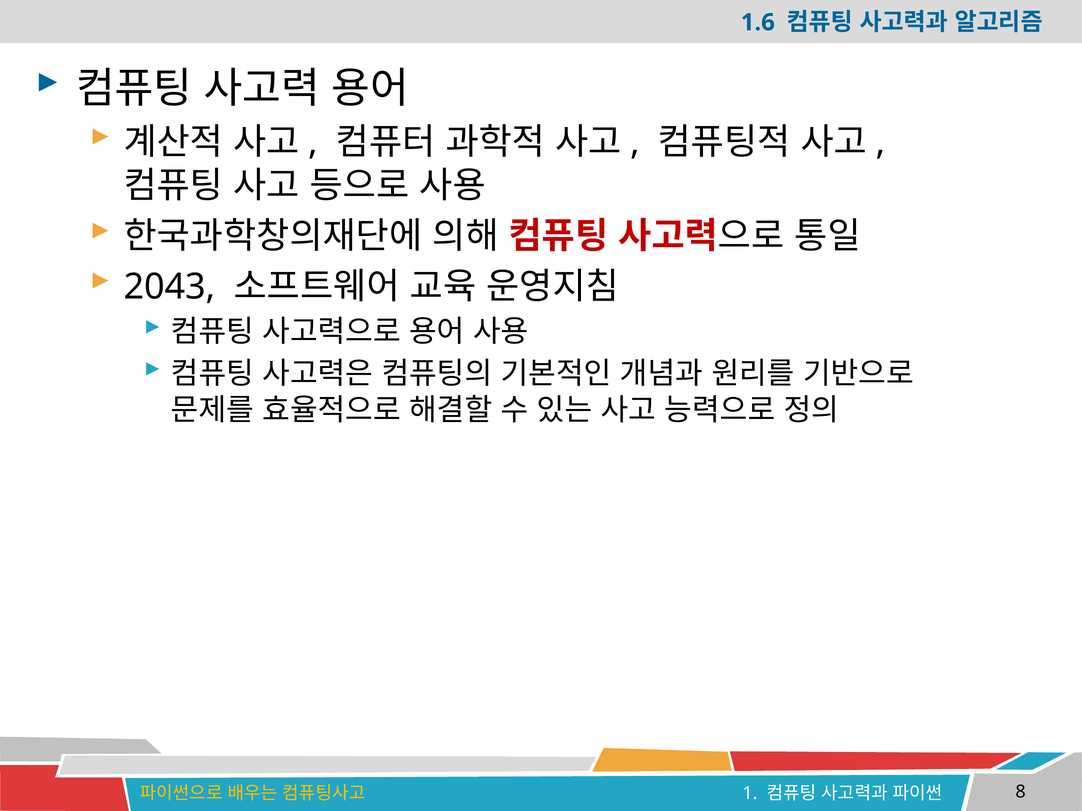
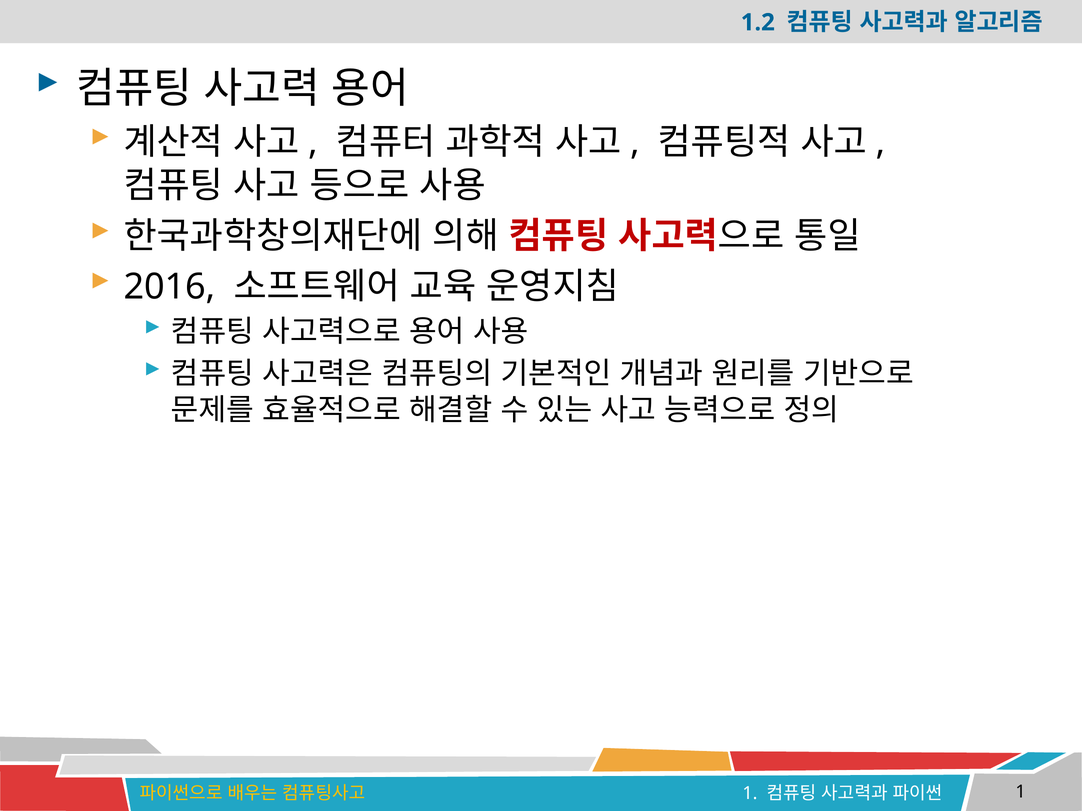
1.6: 1.6 -> 1.2
2043: 2043 -> 2016
8 at (1021, 792): 8 -> 1
